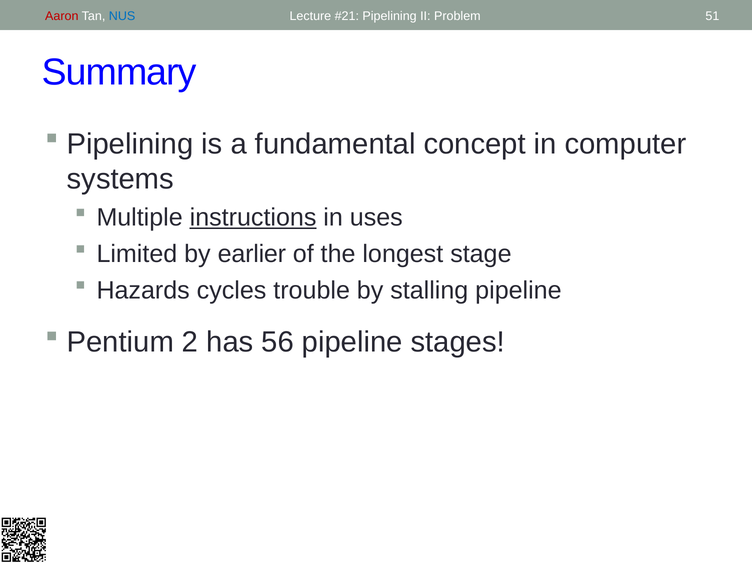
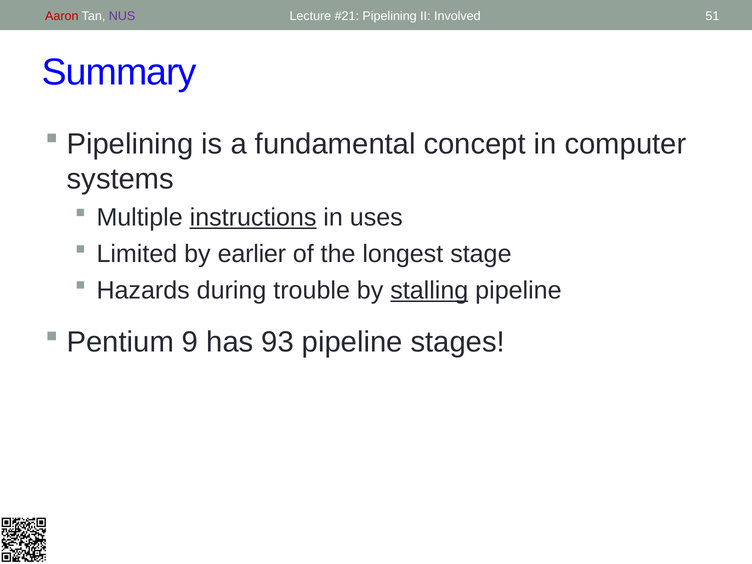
NUS colour: blue -> purple
Problem: Problem -> Involved
cycles: cycles -> during
stalling underline: none -> present
2: 2 -> 9
56: 56 -> 93
